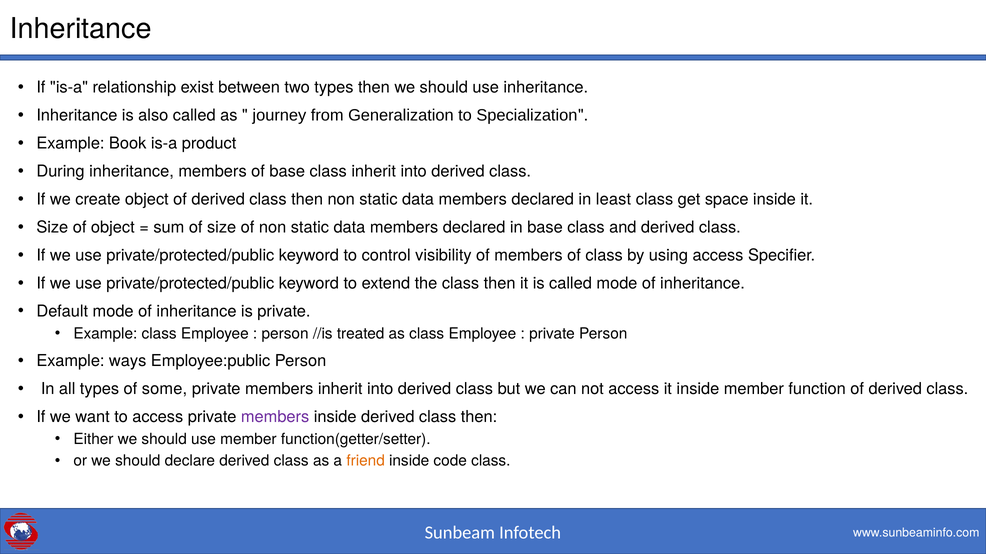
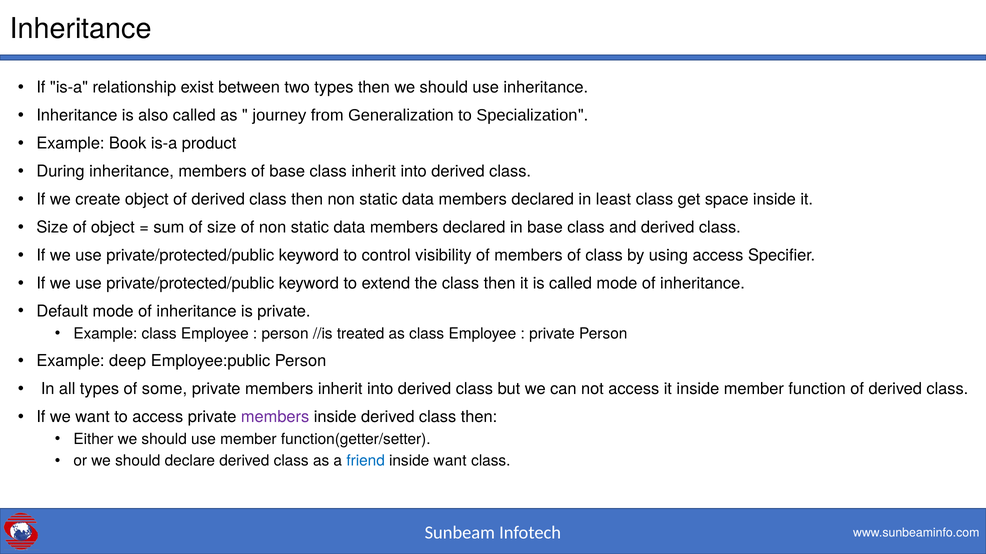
ways: ways -> deep
friend colour: orange -> blue
inside code: code -> want
